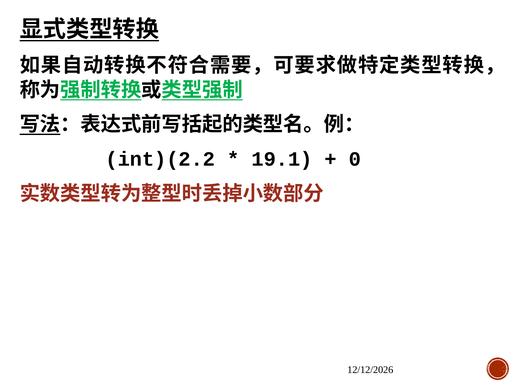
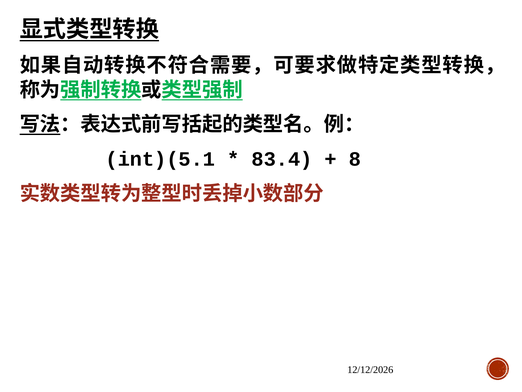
int)(2.2: int)(2.2 -> int)(5.1
19.1: 19.1 -> 83.4
0: 0 -> 8
